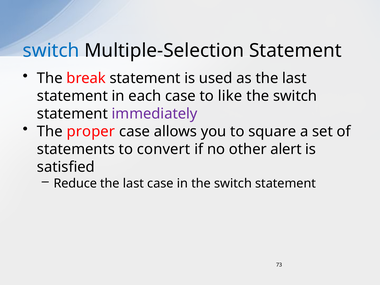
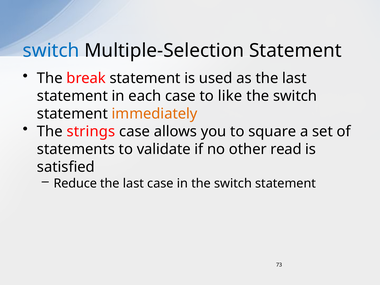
immediately colour: purple -> orange
proper: proper -> strings
convert: convert -> validate
alert: alert -> read
